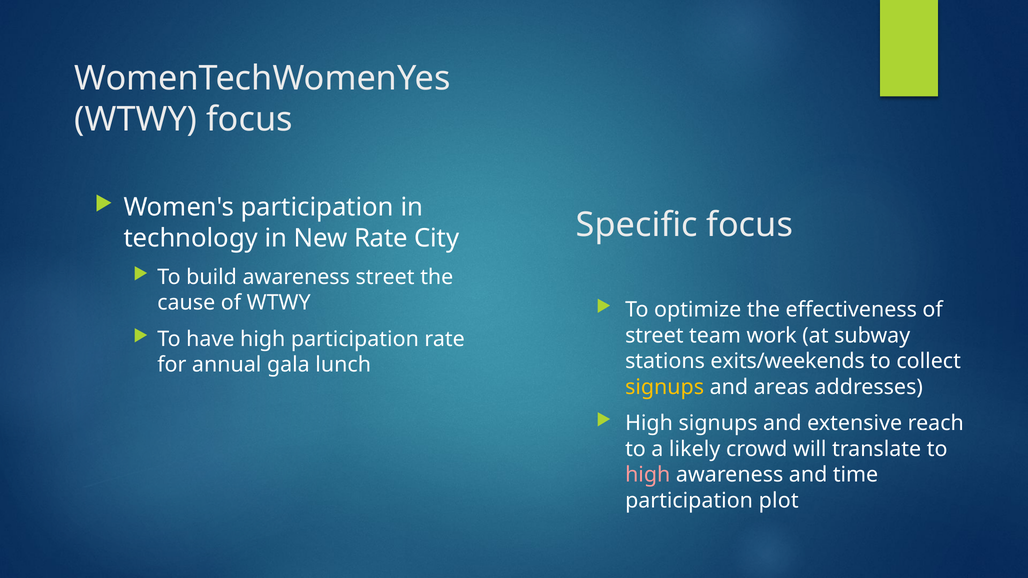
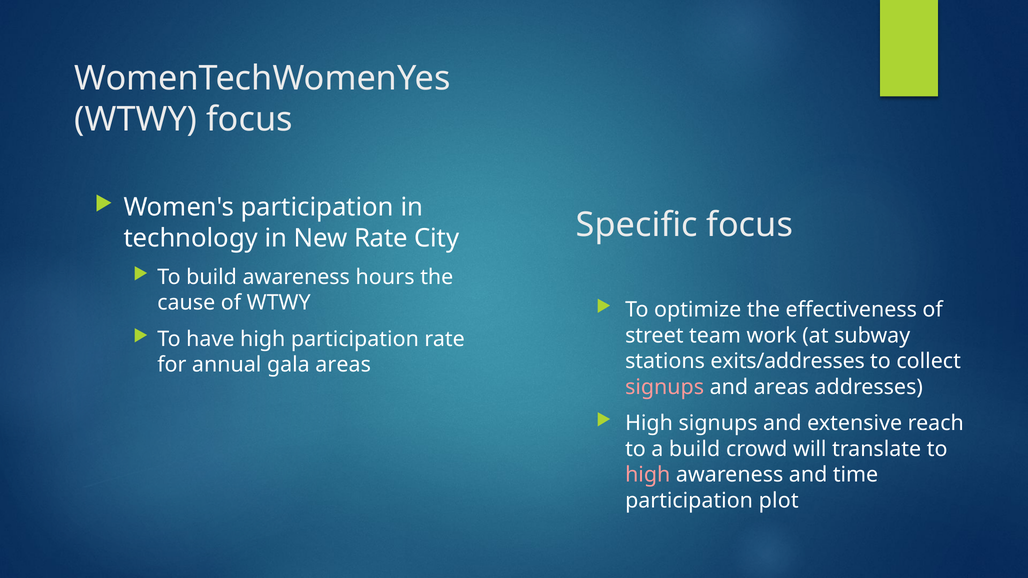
awareness street: street -> hours
exits/weekends: exits/weekends -> exits/addresses
gala lunch: lunch -> areas
signups at (665, 387) colour: yellow -> pink
a likely: likely -> build
